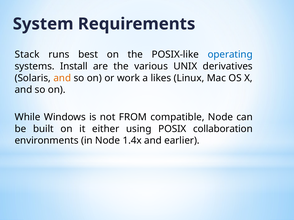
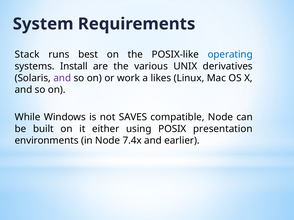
and at (62, 78) colour: orange -> purple
FROM: FROM -> SAVES
collaboration: collaboration -> presentation
1.4x: 1.4x -> 7.4x
